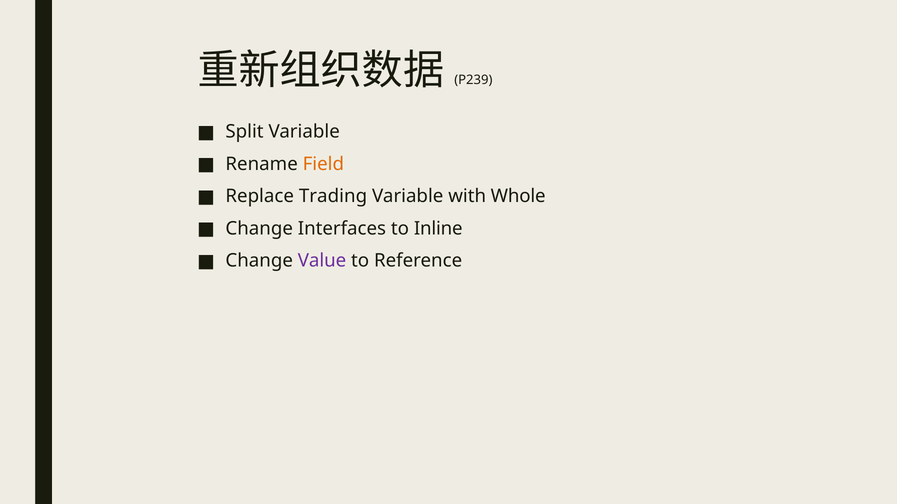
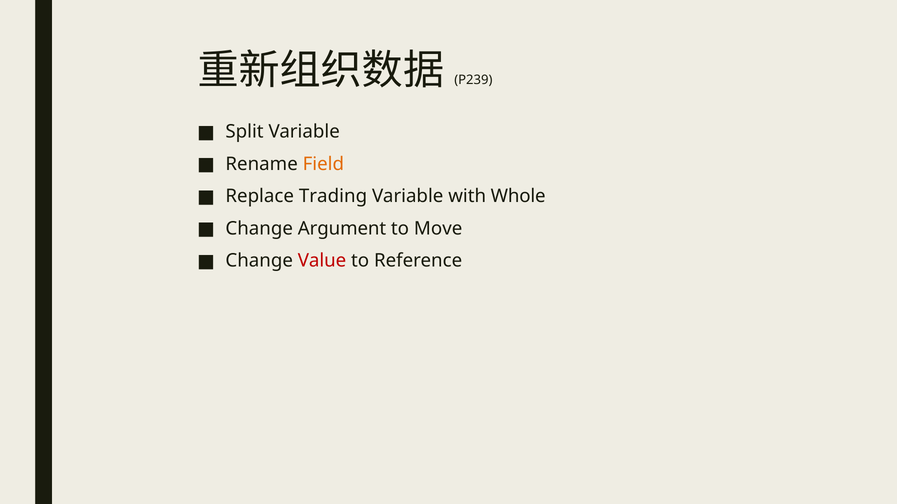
Interfaces: Interfaces -> Argument
Inline: Inline -> Move
Value colour: purple -> red
